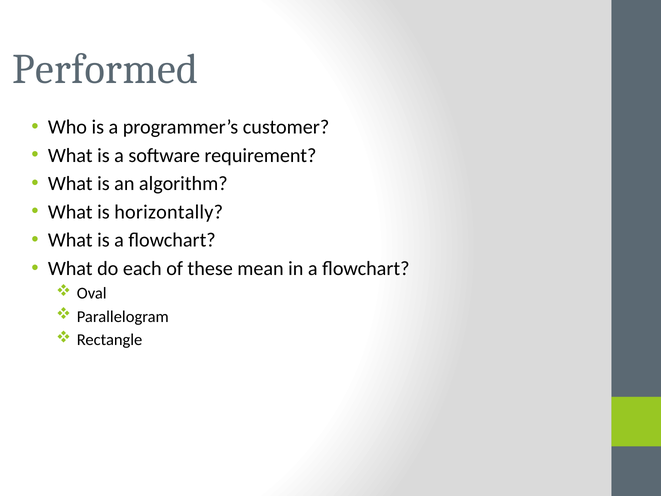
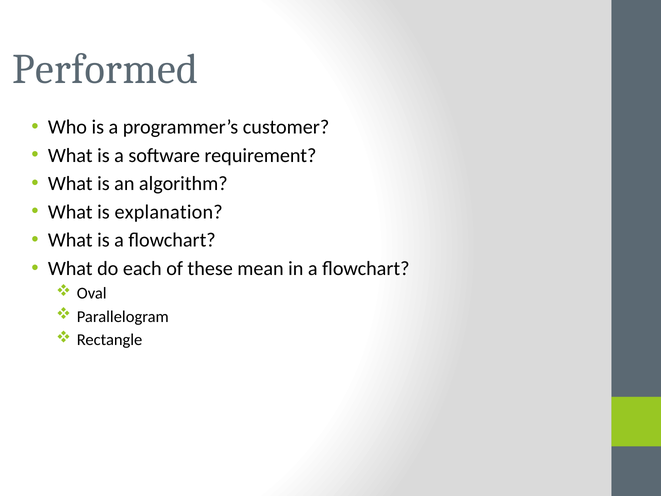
horizontally: horizontally -> explanation
